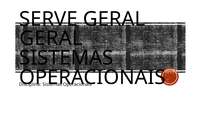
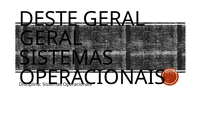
SERVE: SERVE -> DESTE
